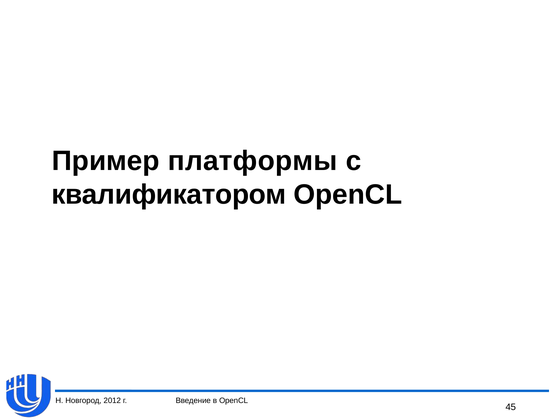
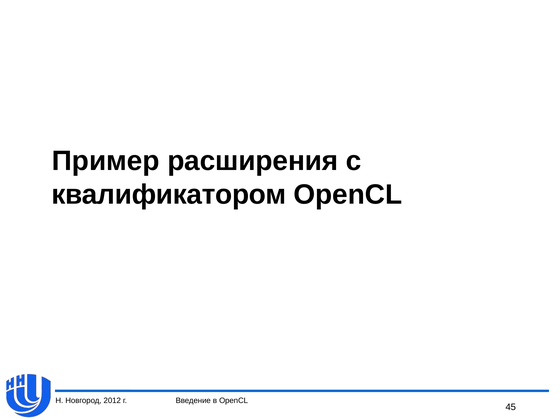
платформы: платформы -> расширения
